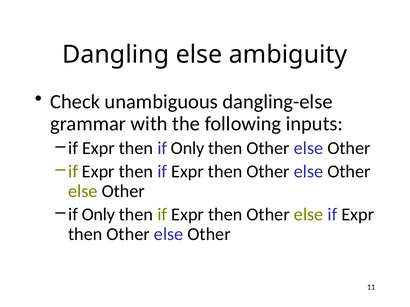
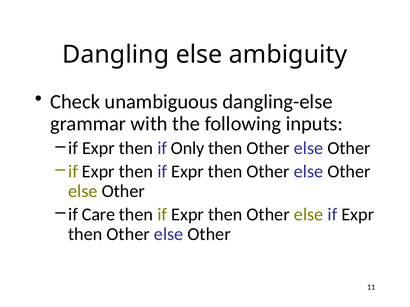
Only at (98, 215): Only -> Care
